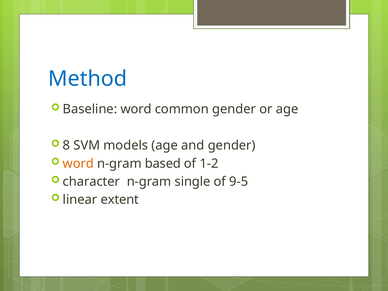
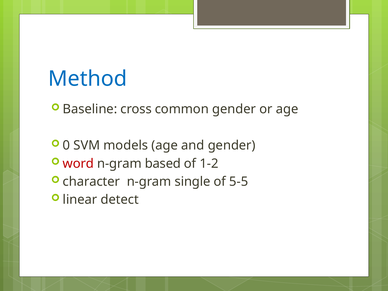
Baseline word: word -> cross
8: 8 -> 0
word at (78, 164) colour: orange -> red
9-5: 9-5 -> 5-5
extent: extent -> detect
